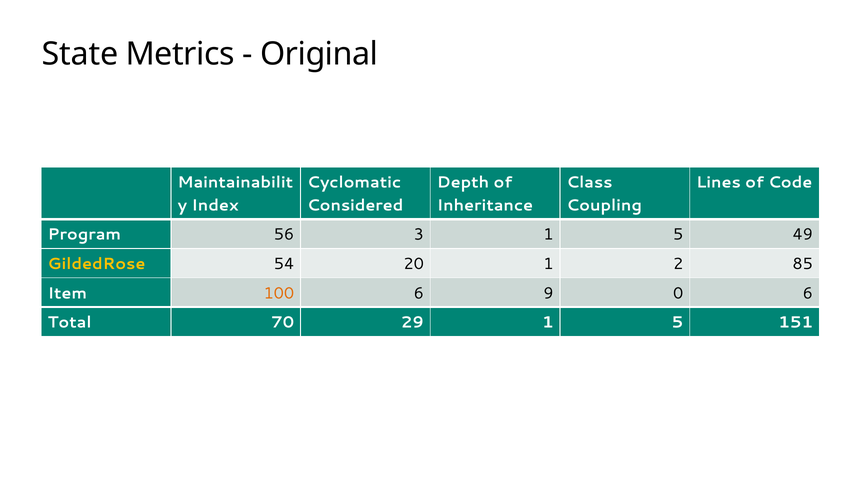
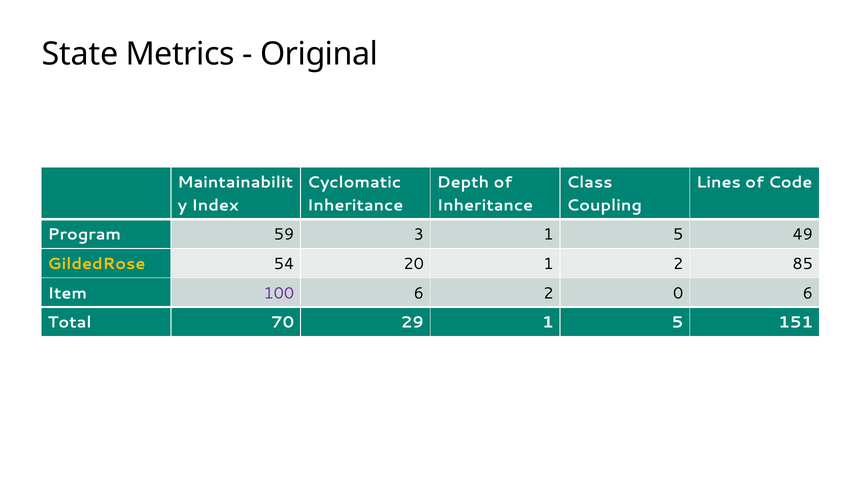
Considered at (355, 206): Considered -> Inheritance
56: 56 -> 59
100 colour: orange -> purple
6 9: 9 -> 2
